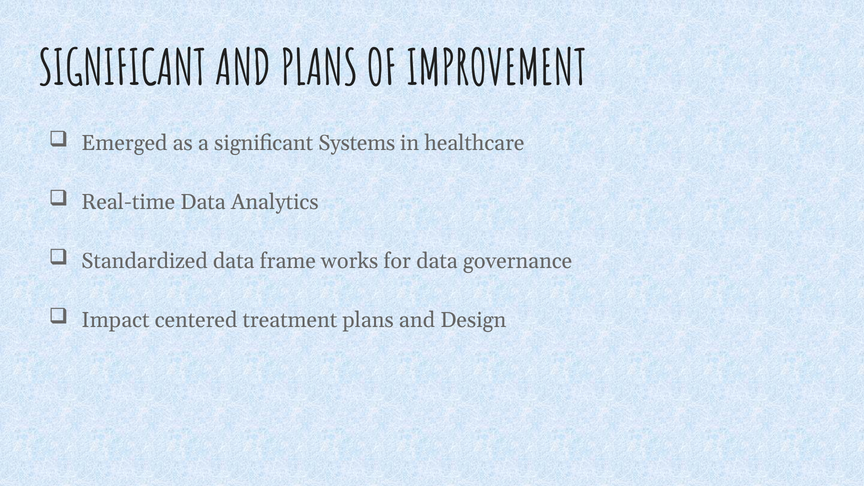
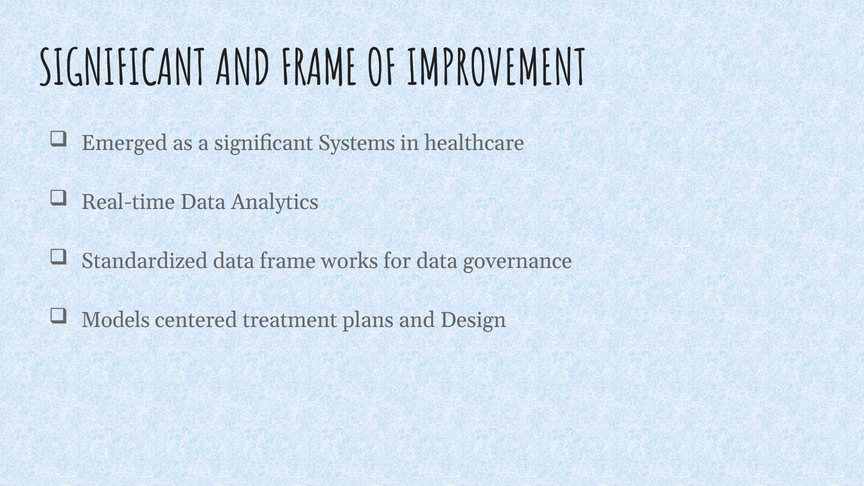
AND PLANS: PLANS -> FRAME
Impact: Impact -> Models
